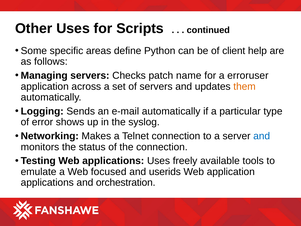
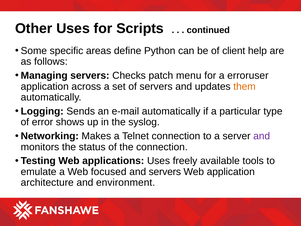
name: name -> menu
and at (262, 136) colour: blue -> purple
and userids: userids -> servers
applications at (47, 182): applications -> architecture
orchestration: orchestration -> environment
